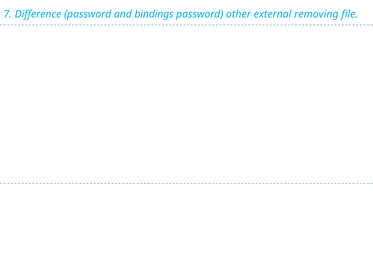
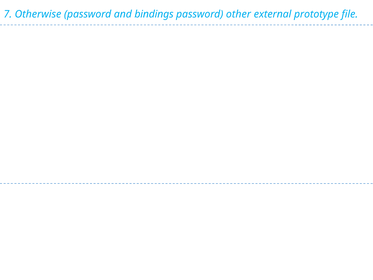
Difference: Difference -> Otherwise
removing: removing -> prototype
